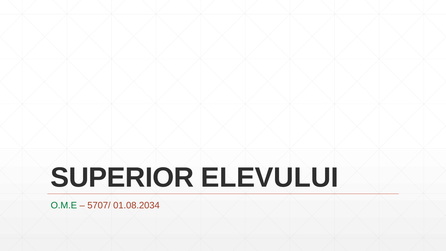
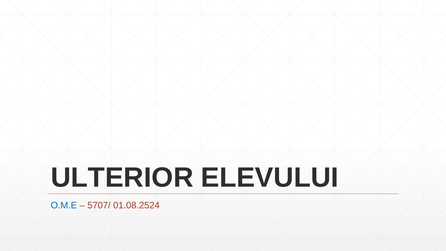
SUPERIOR: SUPERIOR -> ULTERIOR
O.M.E colour: green -> blue
01.08.2034: 01.08.2034 -> 01.08.2524
